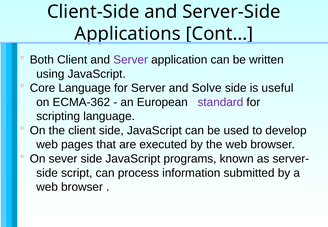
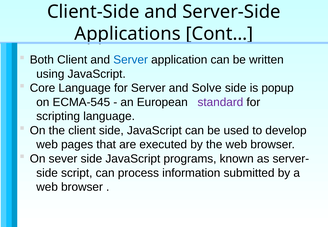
Server at (131, 60) colour: purple -> blue
useful: useful -> popup
ECMA-362: ECMA-362 -> ECMA-545
